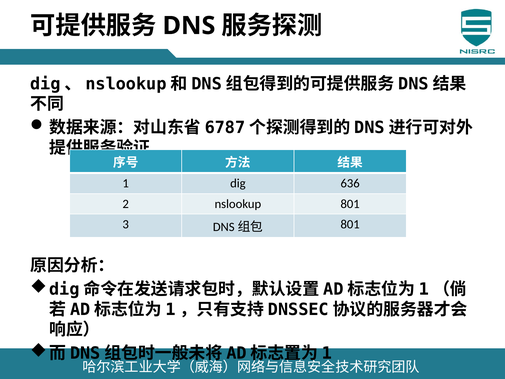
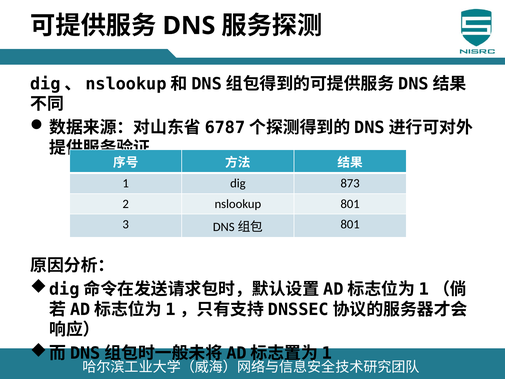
636: 636 -> 873
